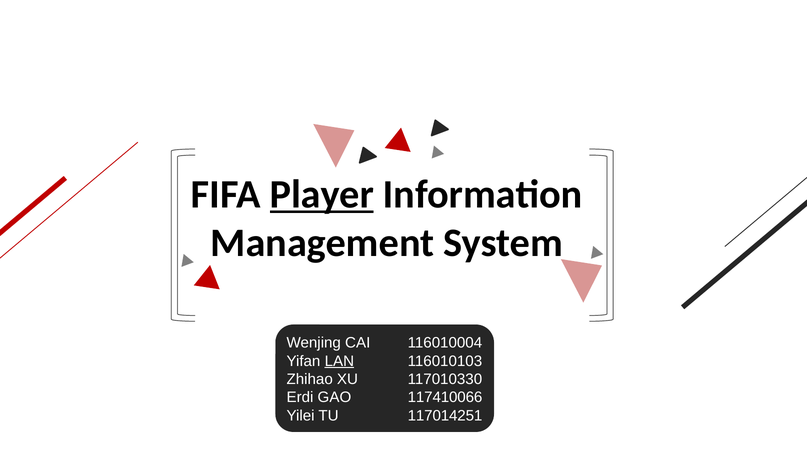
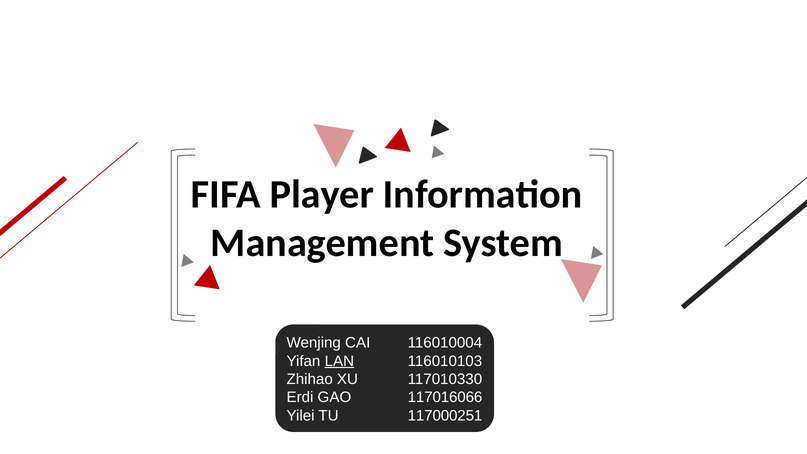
Player underline: present -> none
117410066: 117410066 -> 117016066
117014251: 117014251 -> 117000251
